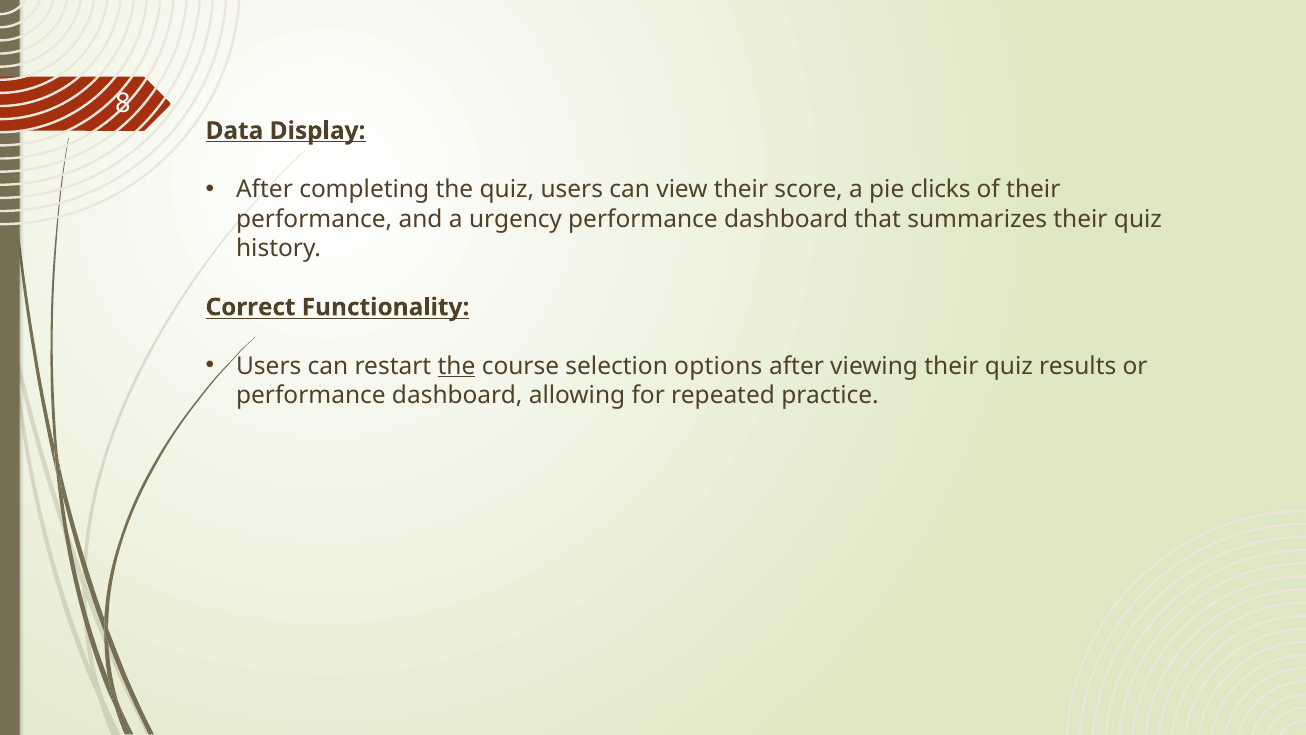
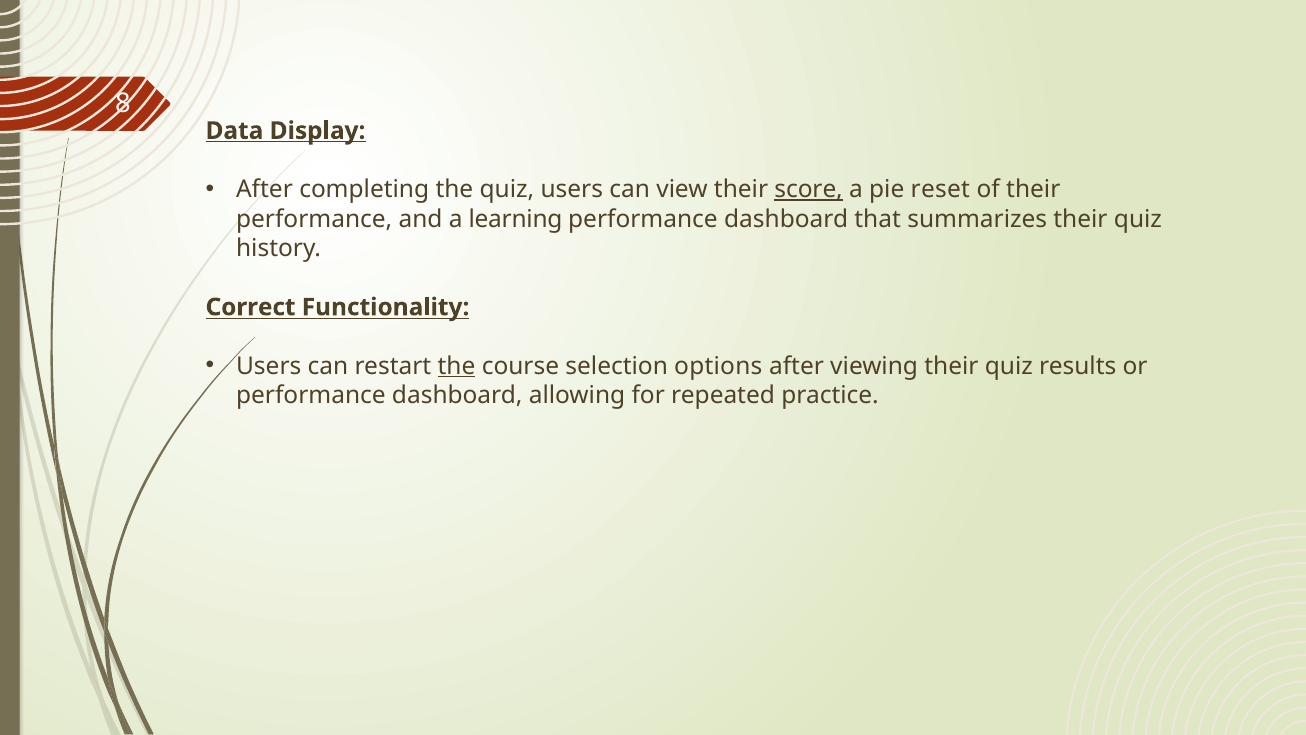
score underline: none -> present
clicks: clicks -> reset
urgency: urgency -> learning
